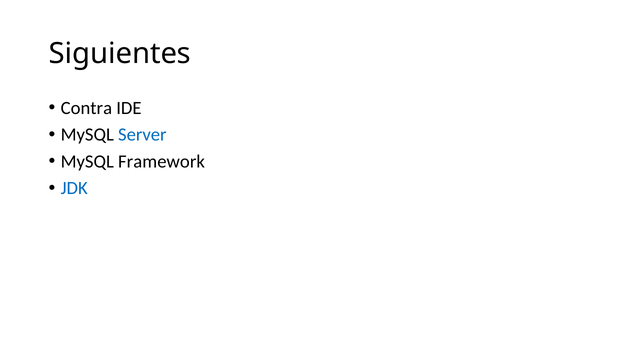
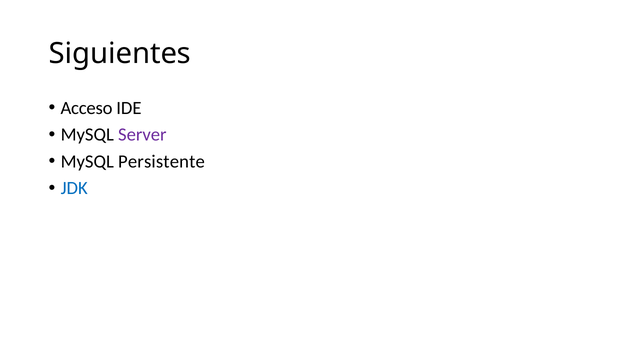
Contra: Contra -> Acceso
Server colour: blue -> purple
Framework: Framework -> Persistente
